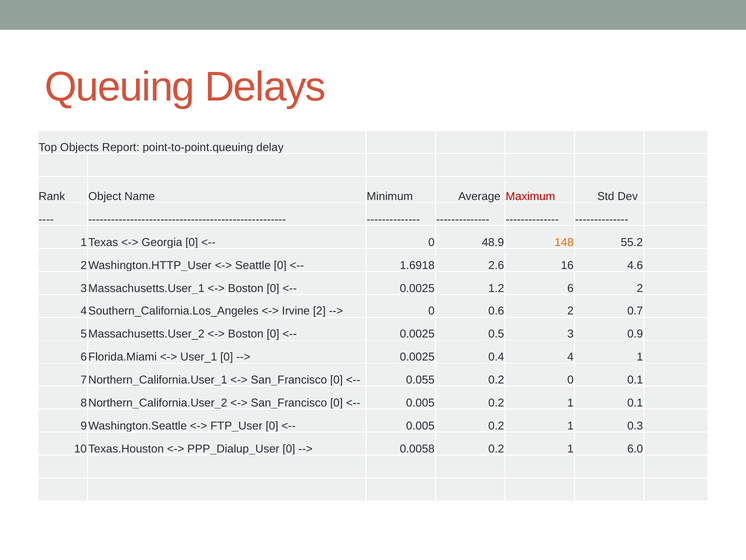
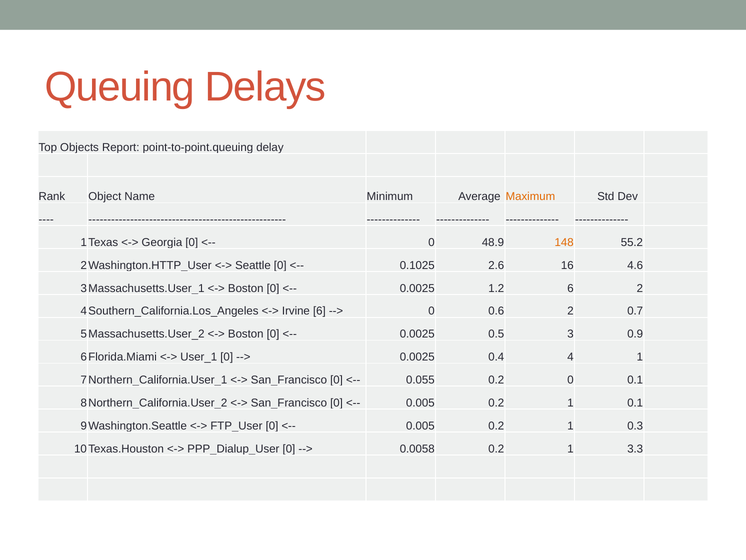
Maximum colour: red -> orange
1.6918: 1.6918 -> 0.1025
Irvine 2: 2 -> 6
6.0: 6.0 -> 3.3
